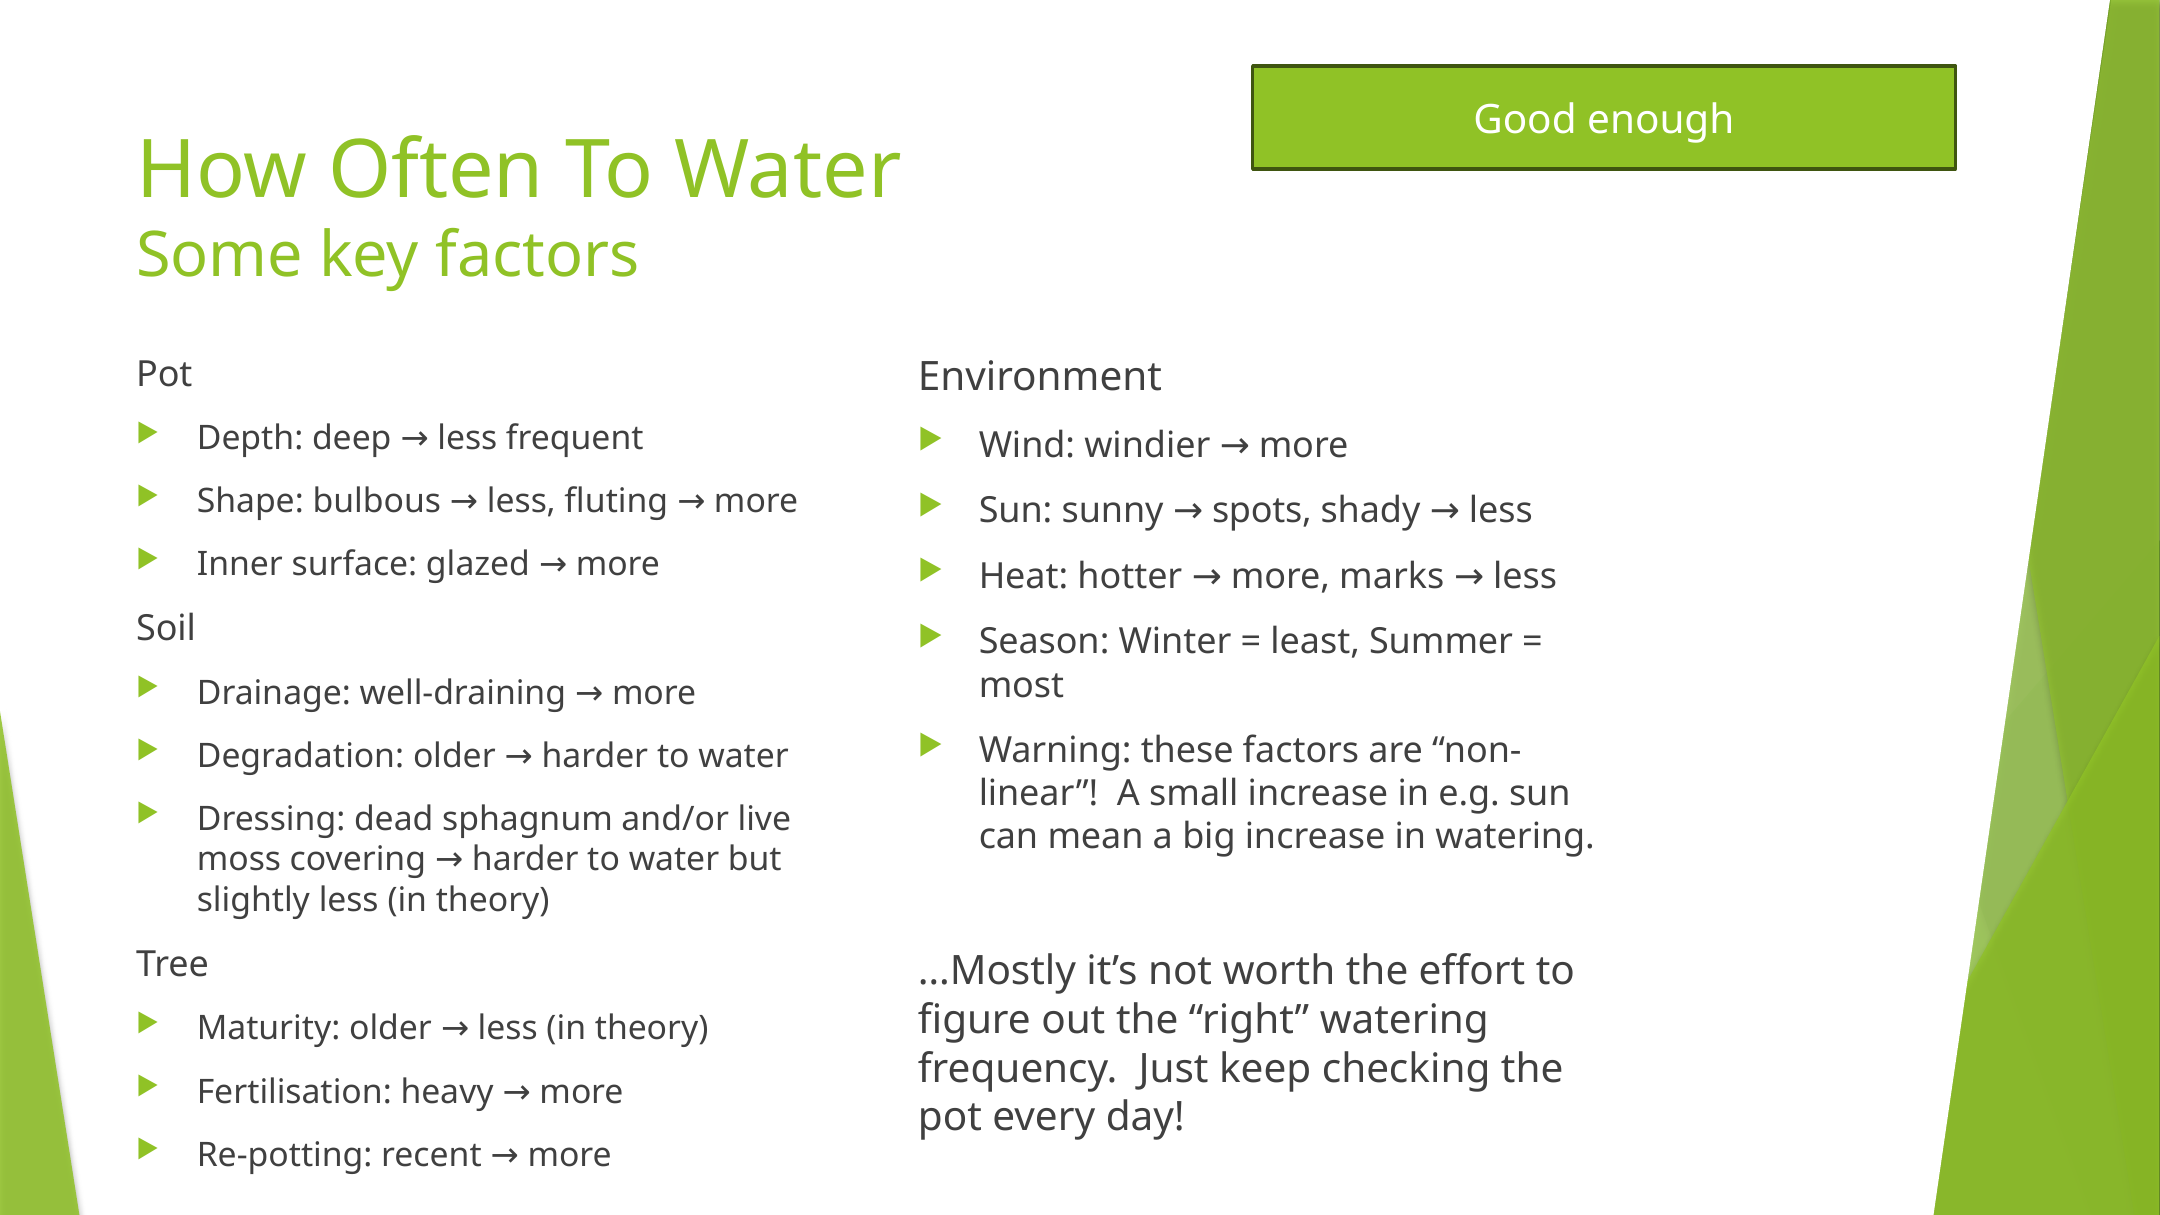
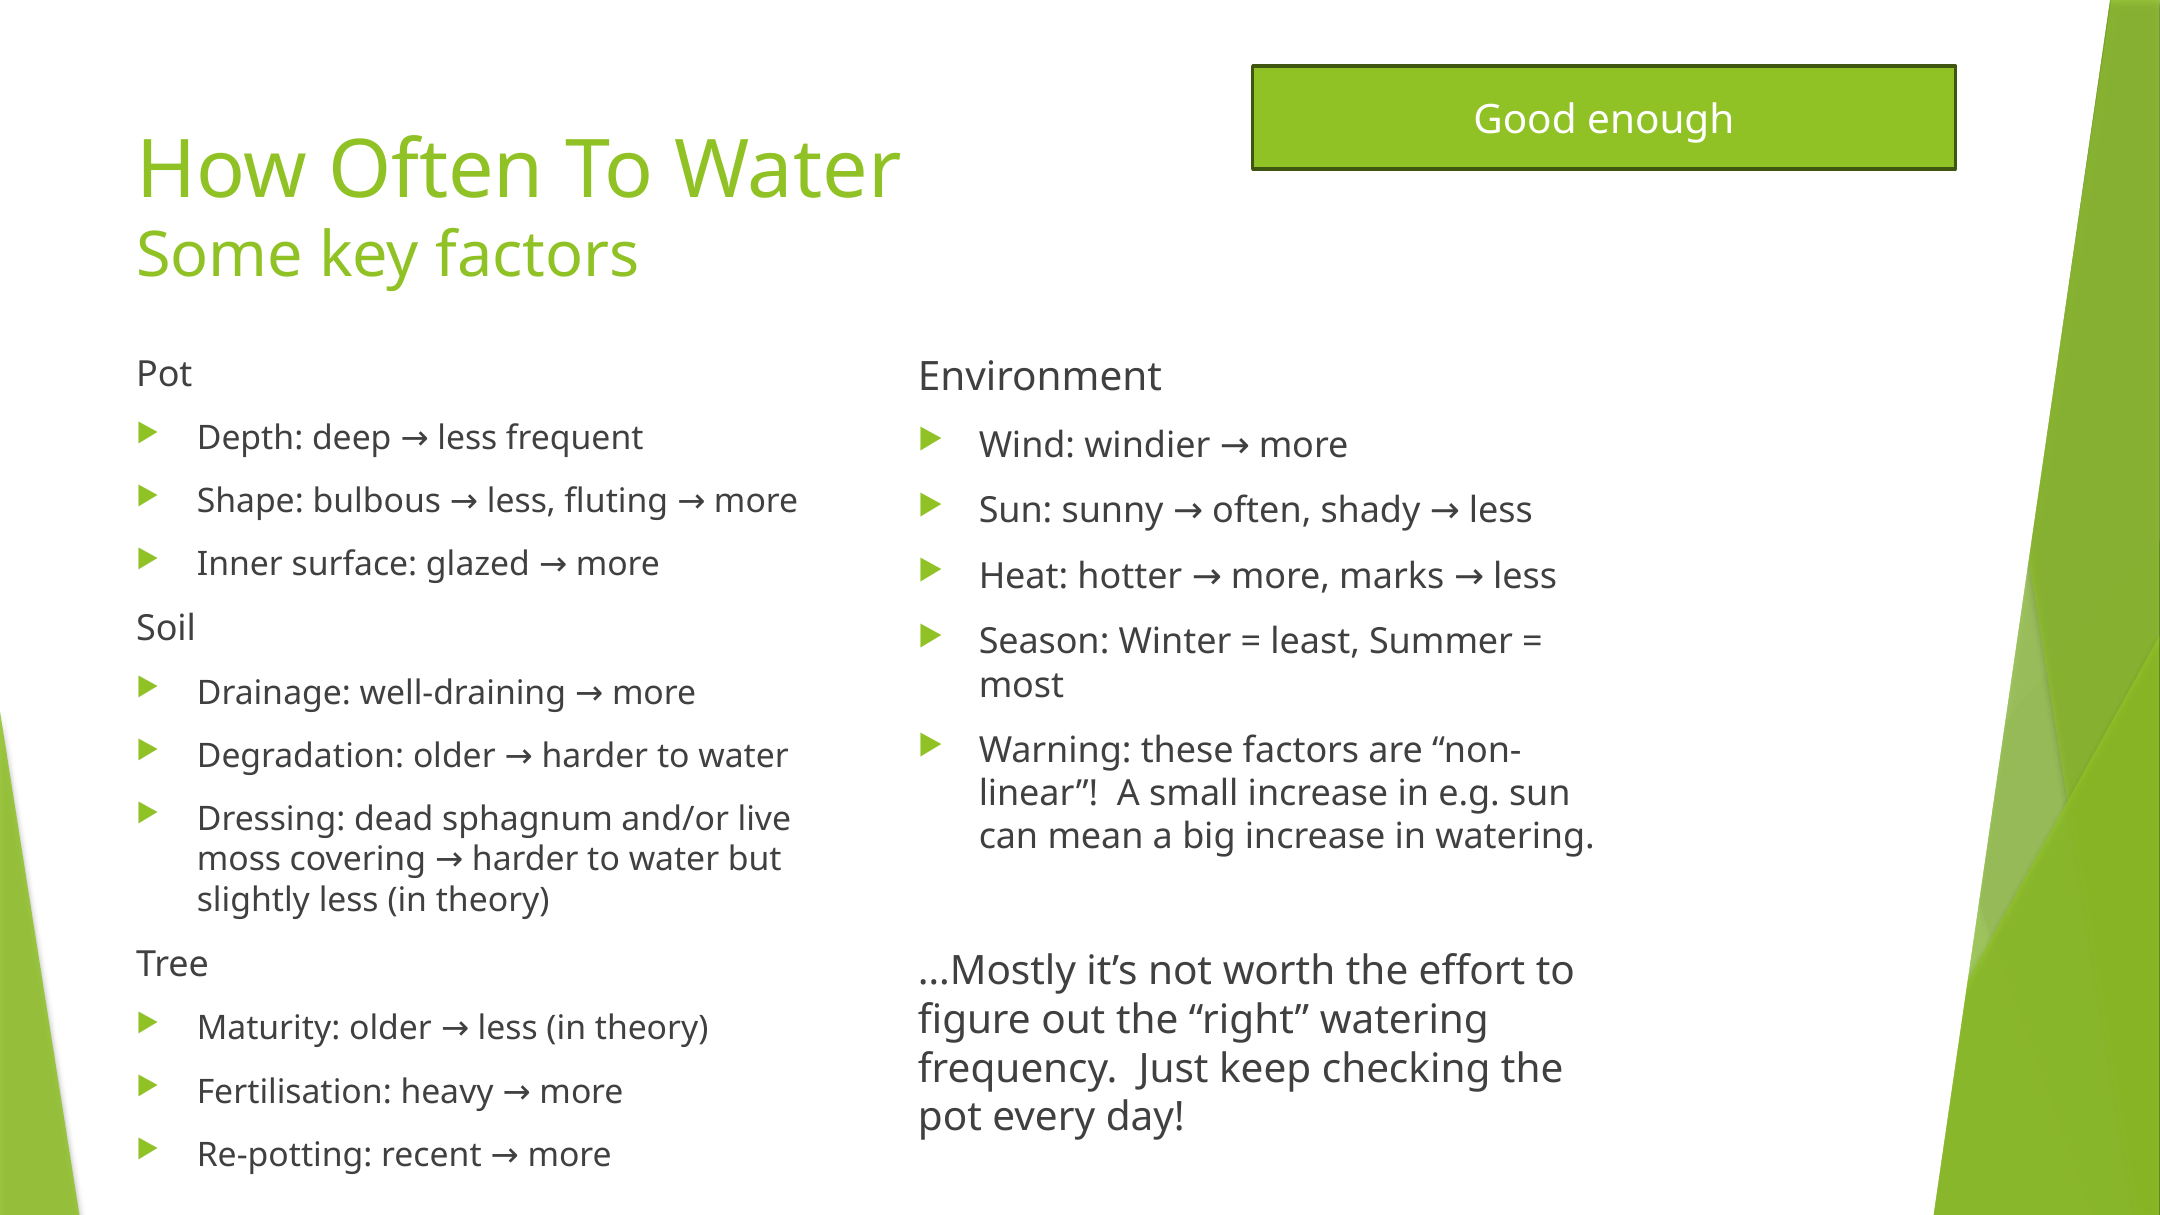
sunny spots: spots -> often
